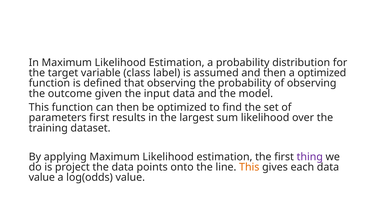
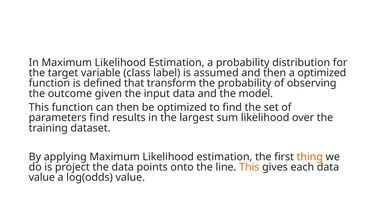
that observing: observing -> transform
parameters first: first -> find
thing colour: purple -> orange
